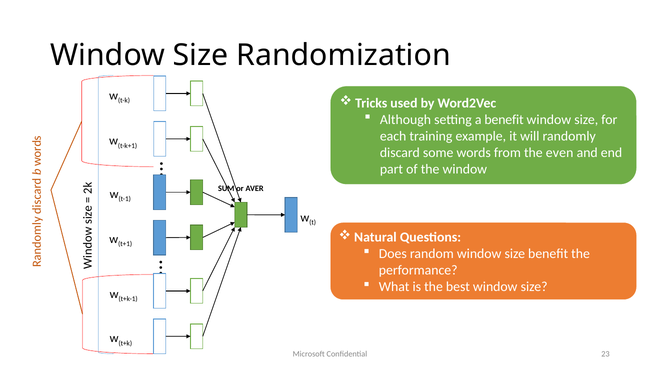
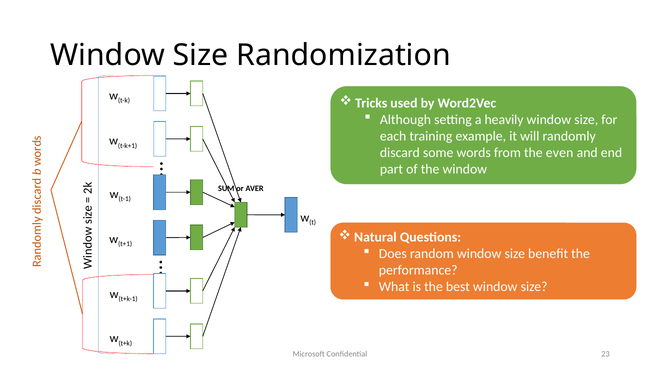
a benefit: benefit -> heavily
